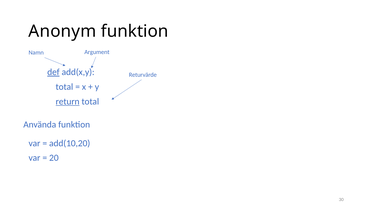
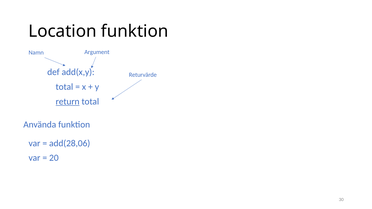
Anonym: Anonym -> Location
def underline: present -> none
add(10,20: add(10,20 -> add(28,06
